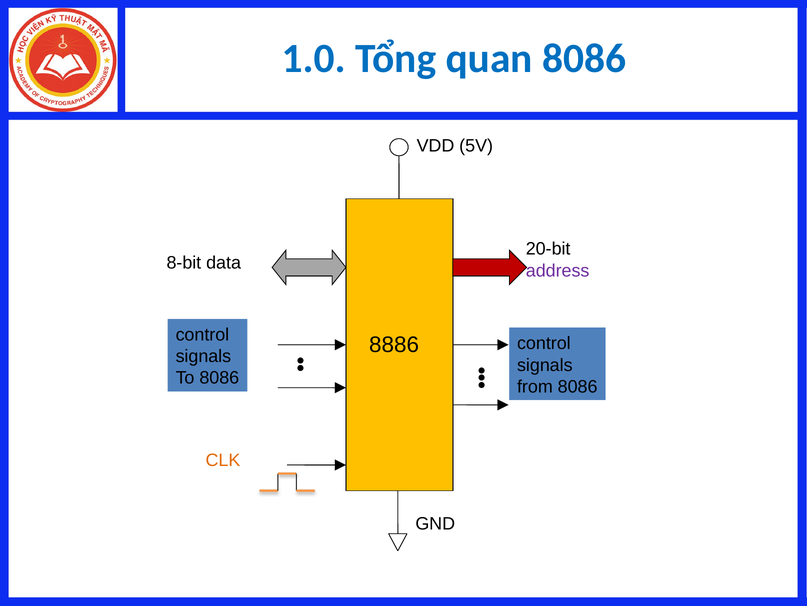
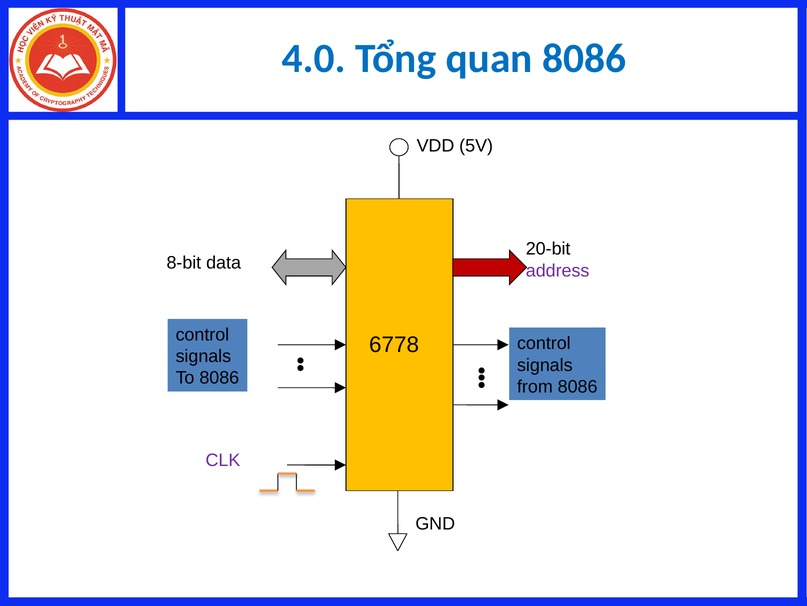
1.0: 1.0 -> 4.0
8886: 8886 -> 6778
CLK colour: orange -> purple
